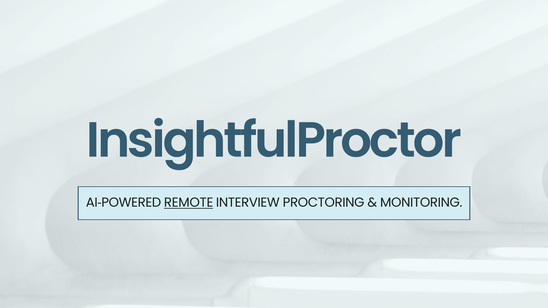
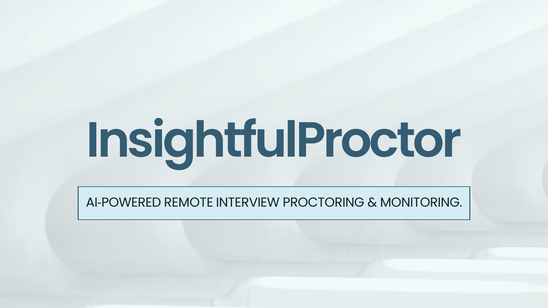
REMOTE underline: present -> none
